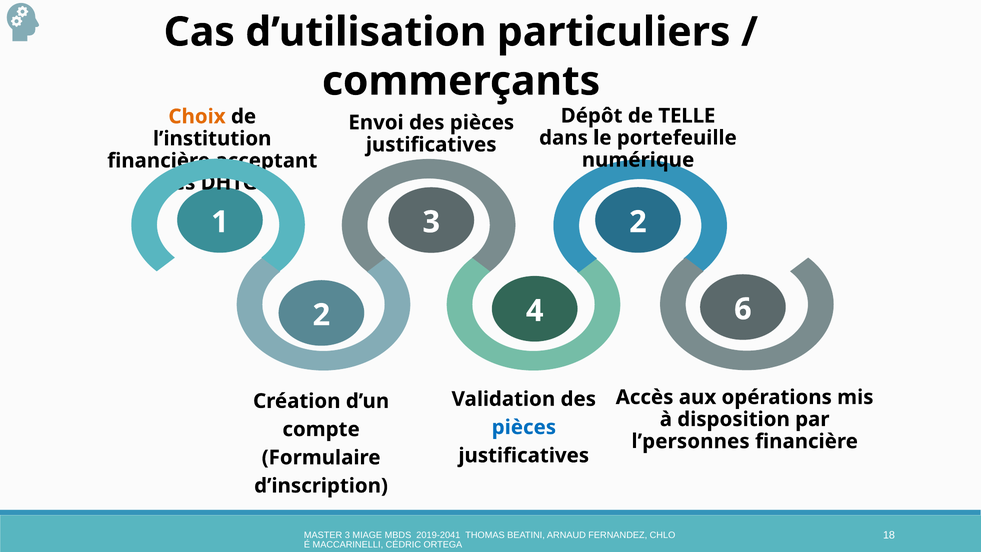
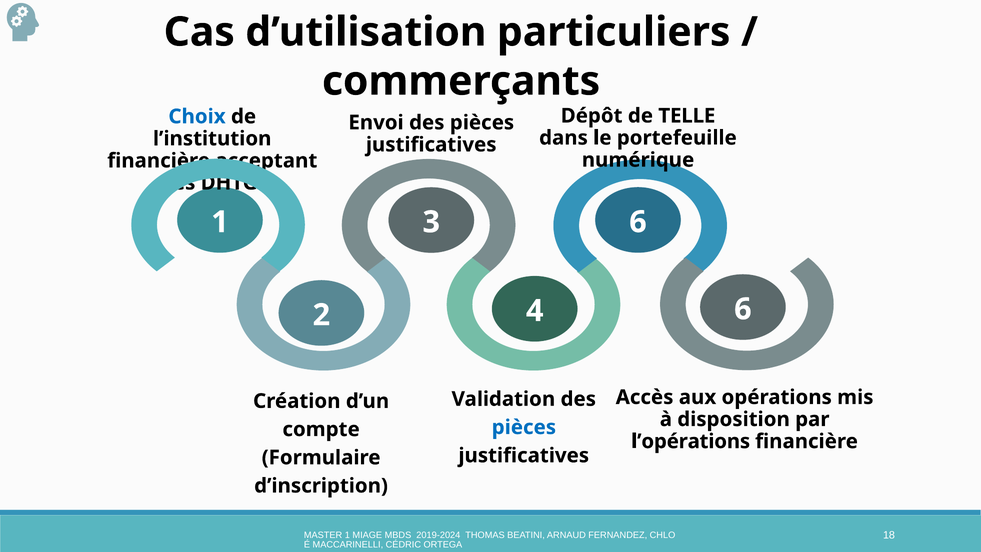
Choix colour: orange -> blue
2 at (638, 222): 2 -> 6
l’personnes: l’personnes -> l’opérations
MASTER 3: 3 -> 1
2019-2041: 2019-2041 -> 2019-2024
